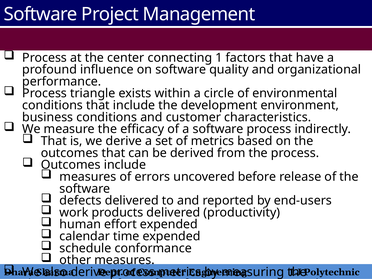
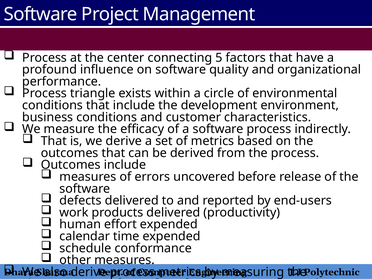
1: 1 -> 5
